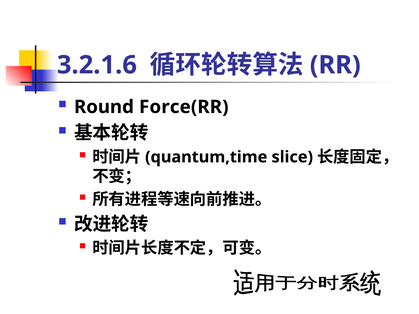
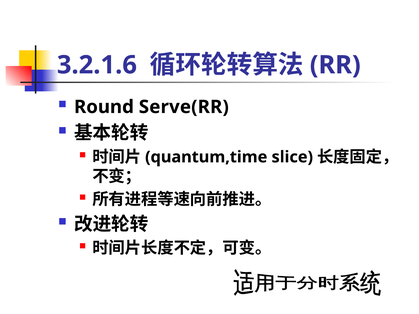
Force(RR: Force(RR -> Serve(RR
